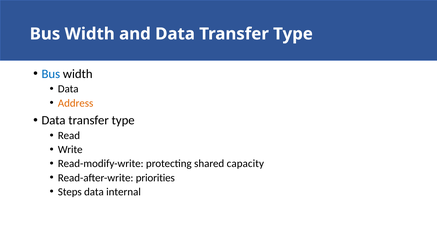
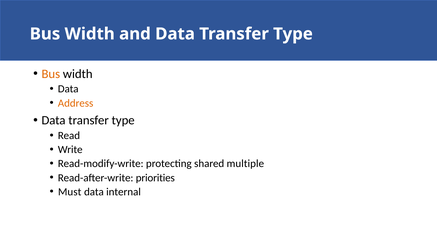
Bus at (51, 74) colour: blue -> orange
capacity: capacity -> multiple
Steps: Steps -> Must
